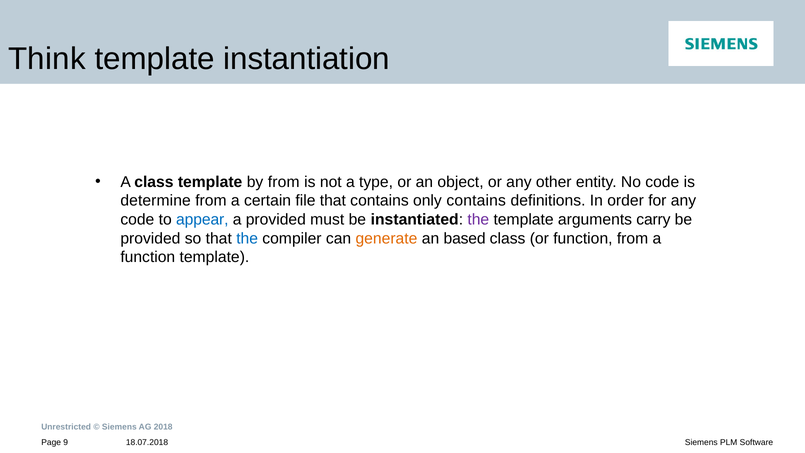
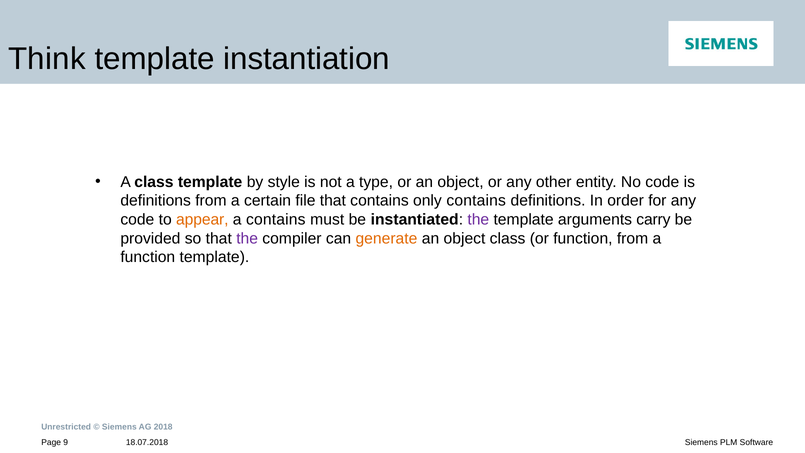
by from: from -> style
determine at (156, 201): determine -> definitions
appear colour: blue -> orange
a provided: provided -> contains
the at (247, 238) colour: blue -> purple
based at (465, 238): based -> object
